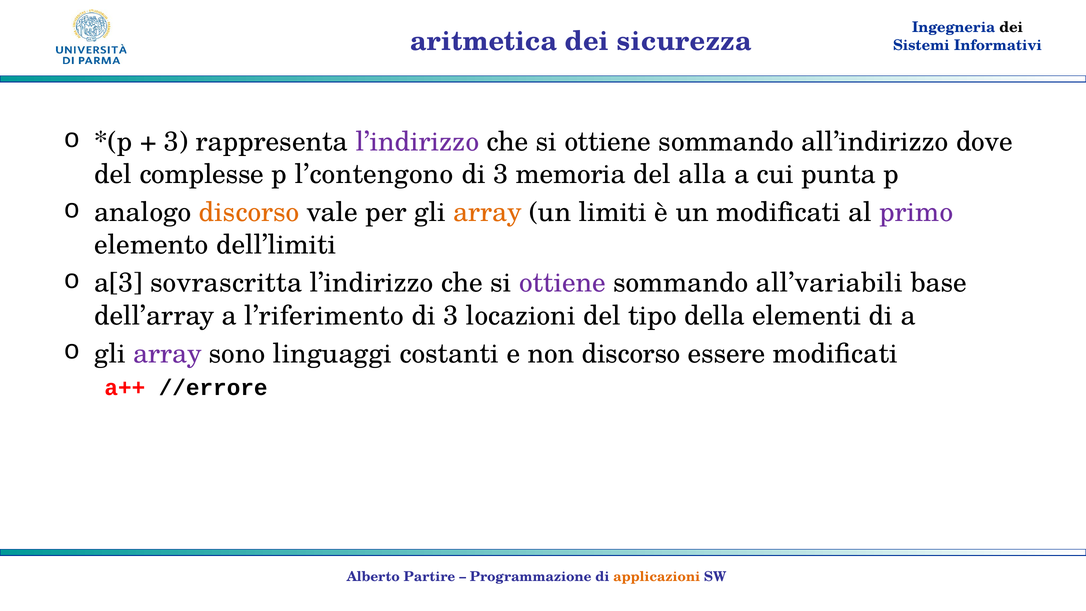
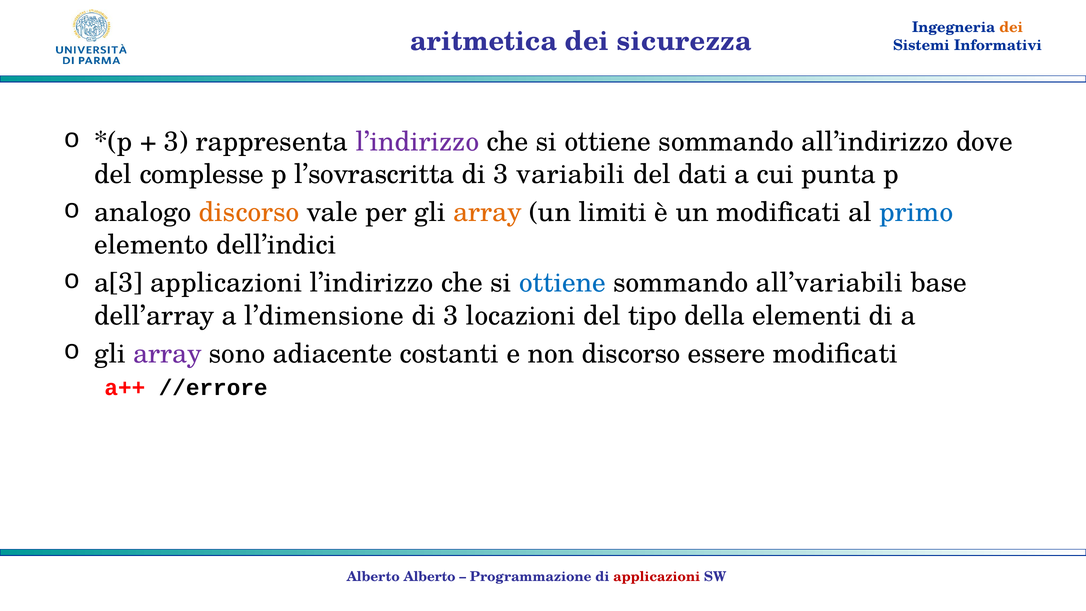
dei at (1011, 28) colour: black -> orange
l’contengono: l’contengono -> l’sovrascritta
memoria: memoria -> variabili
alla: alla -> dati
primo colour: purple -> blue
dell’limiti: dell’limiti -> dell’indici
a[3 sovrascritta: sovrascritta -> applicazioni
ottiene at (562, 283) colour: purple -> blue
l’riferimento: l’riferimento -> l’dimensione
linguaggi: linguaggi -> adiacente
Alberto Partire: Partire -> Alberto
applicazioni at (657, 577) colour: orange -> red
